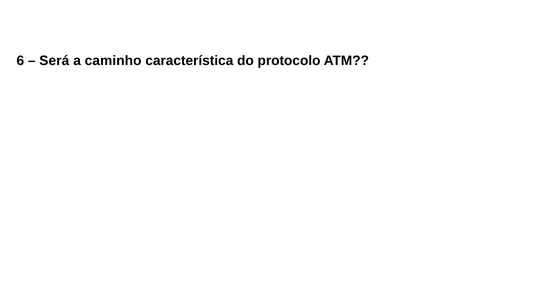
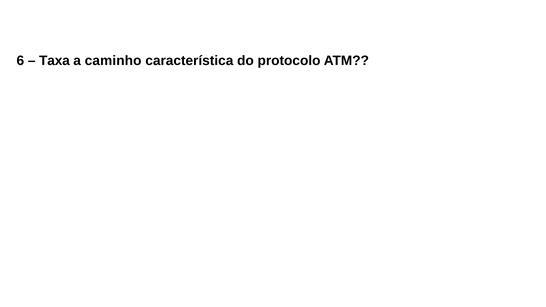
Será: Será -> Taxa
